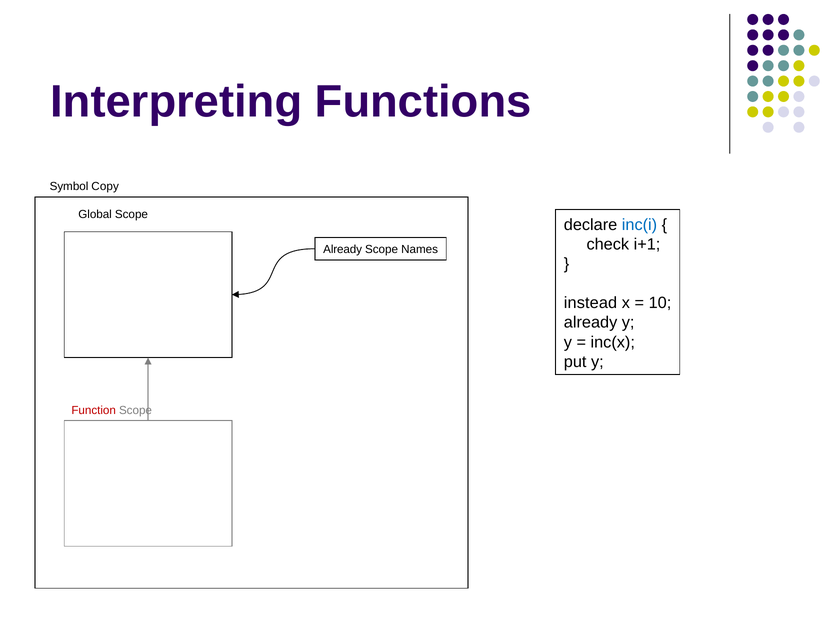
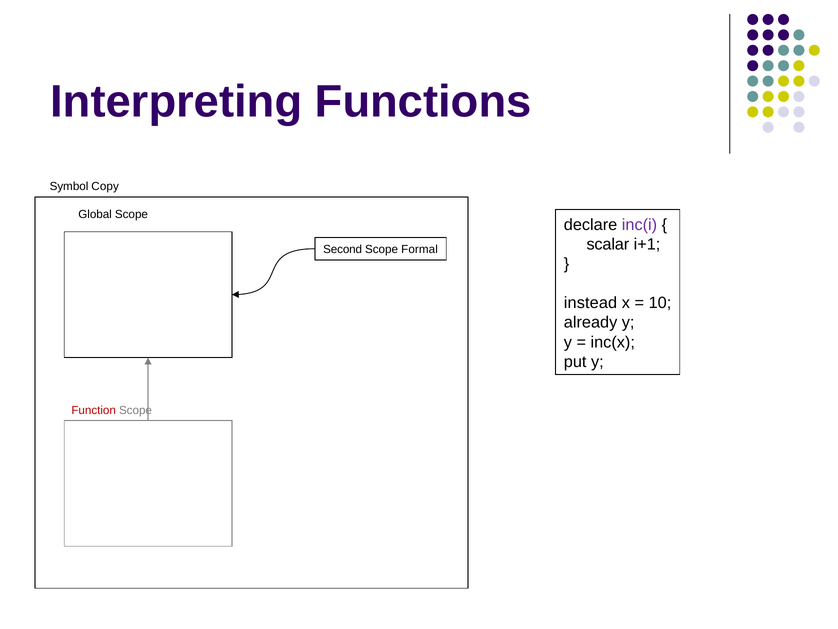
inc(i colour: blue -> purple
check: check -> scalar
Already at (343, 249): Already -> Second
Names: Names -> Formal
